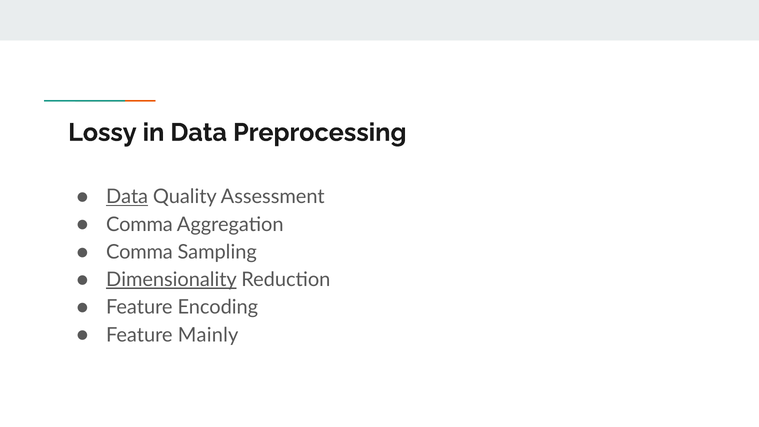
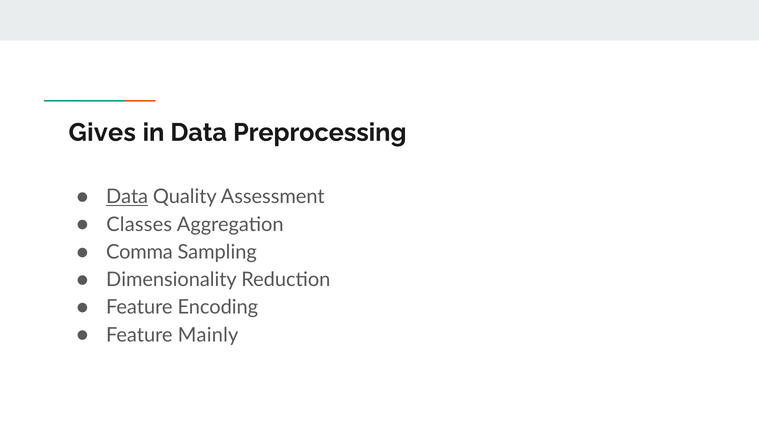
Lossy: Lossy -> Gives
Comma at (139, 224): Comma -> Classes
Dimensionality underline: present -> none
